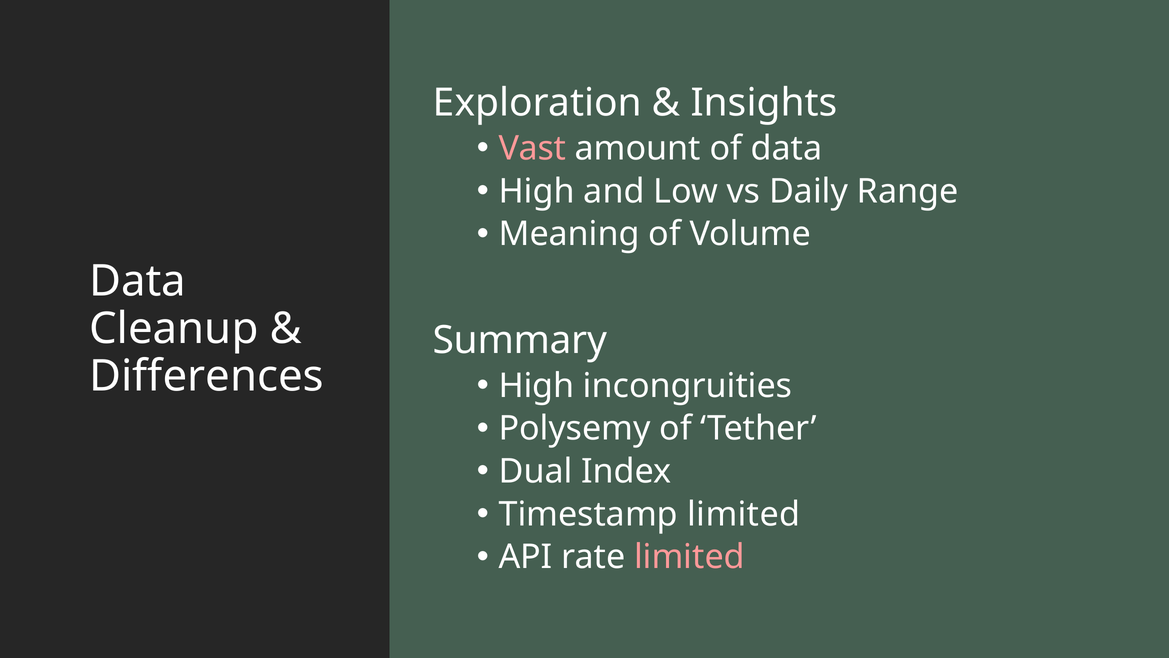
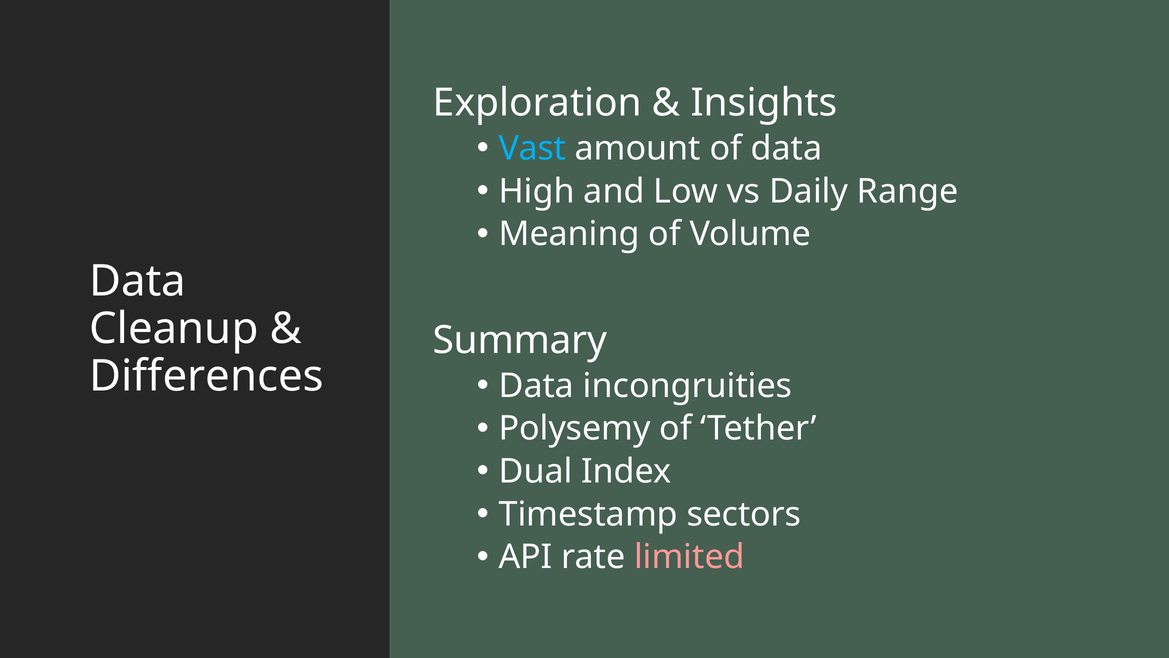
Vast colour: pink -> light blue
High at (536, 385): High -> Data
Timestamp limited: limited -> sectors
